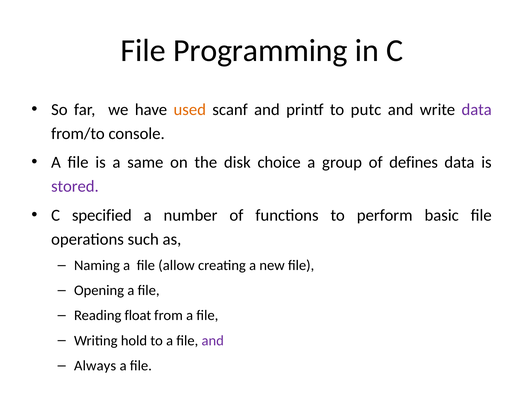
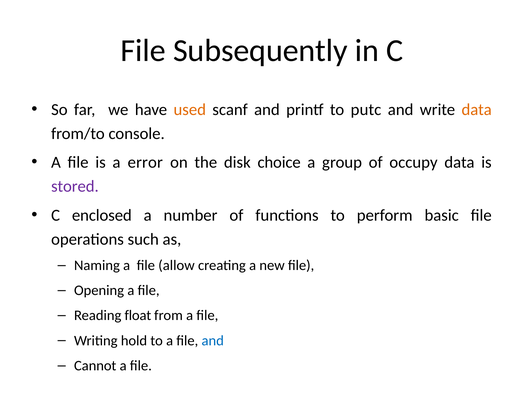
Programming: Programming -> Subsequently
data at (477, 110) colour: purple -> orange
same: same -> error
defines: defines -> occupy
specified: specified -> enclosed
and at (213, 341) colour: purple -> blue
Always: Always -> Cannot
